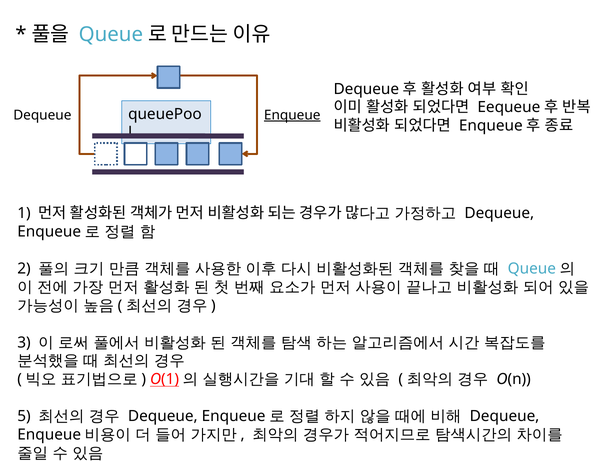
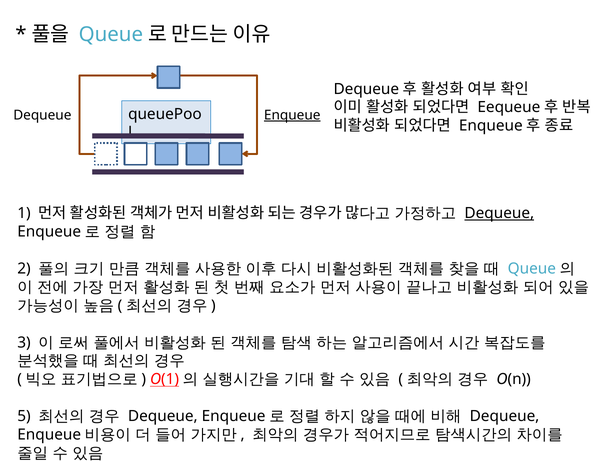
Dequeue at (499, 213) underline: none -> present
